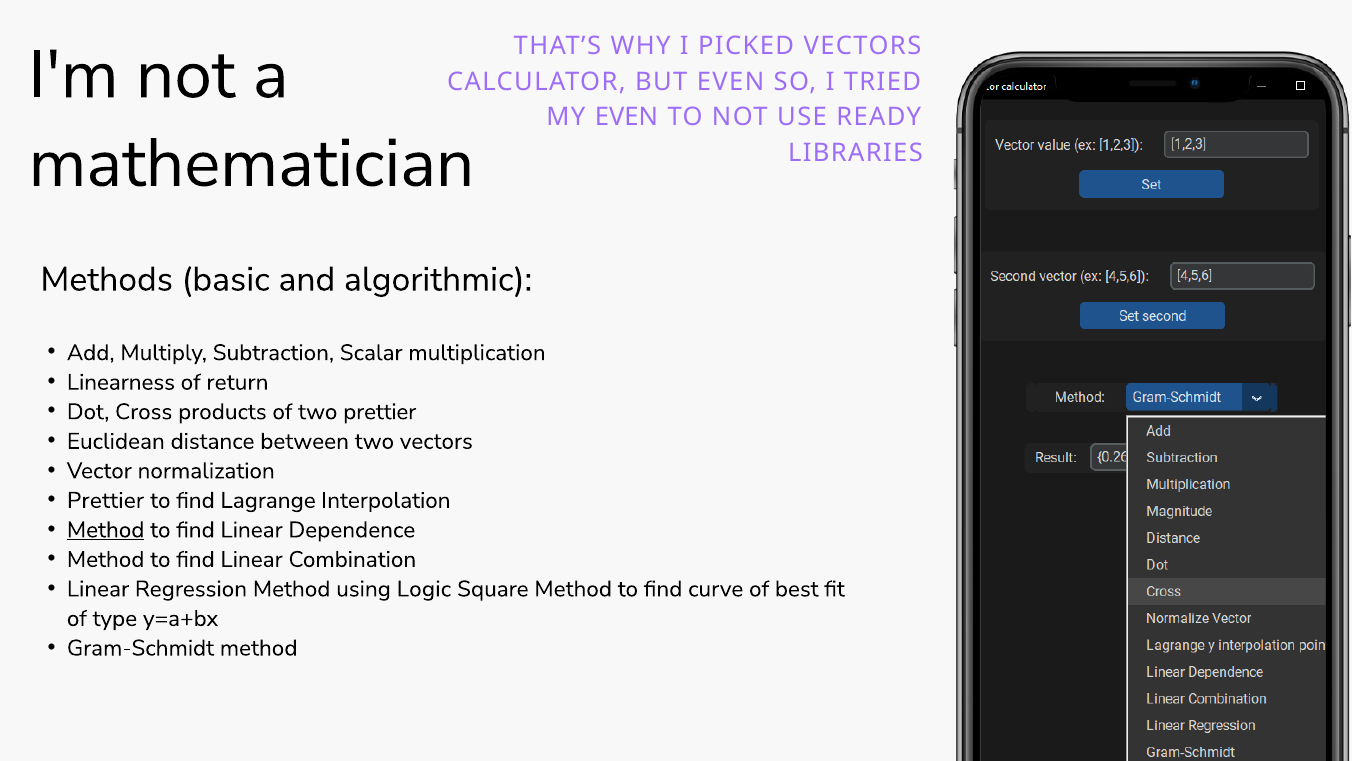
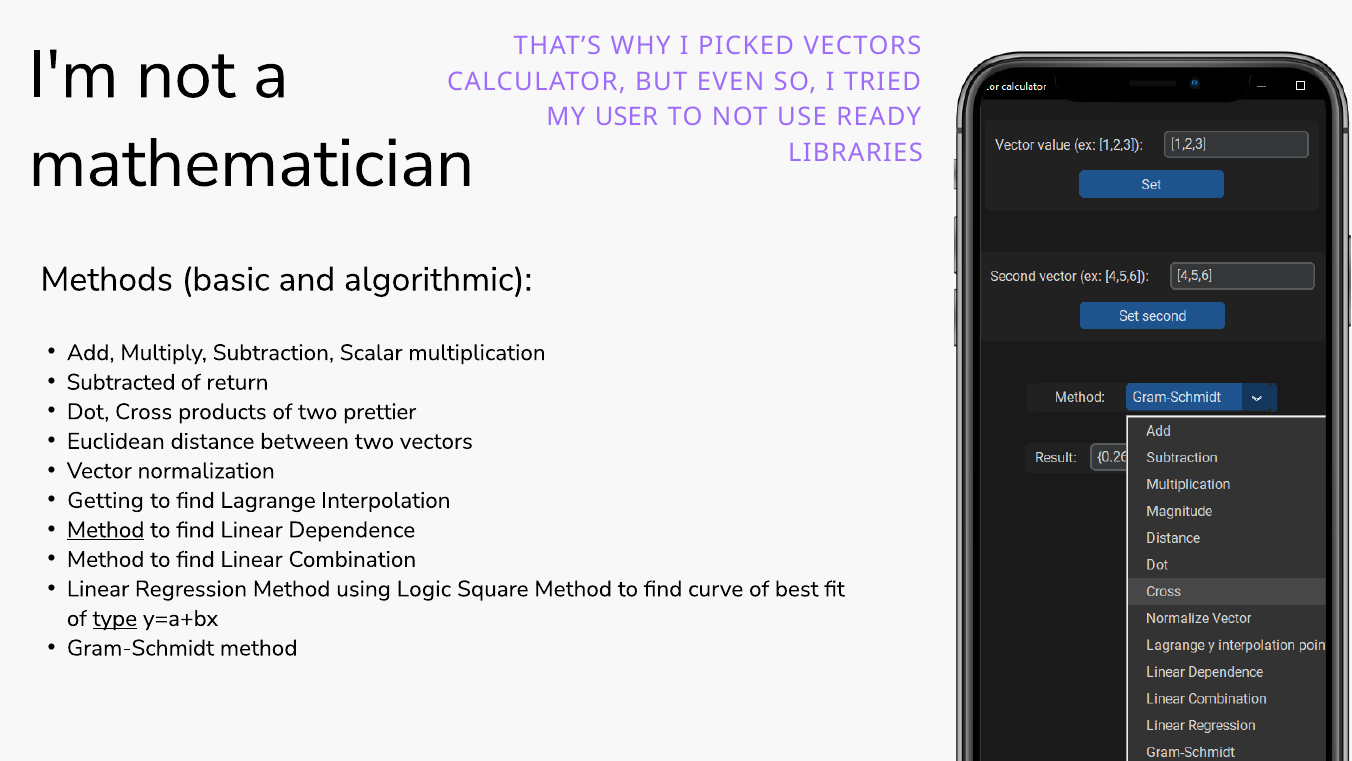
MY EVEN: EVEN -> USER
Linearness: Linearness -> Subtracted
Prettier at (106, 500): Prettier -> Getting
type underline: none -> present
